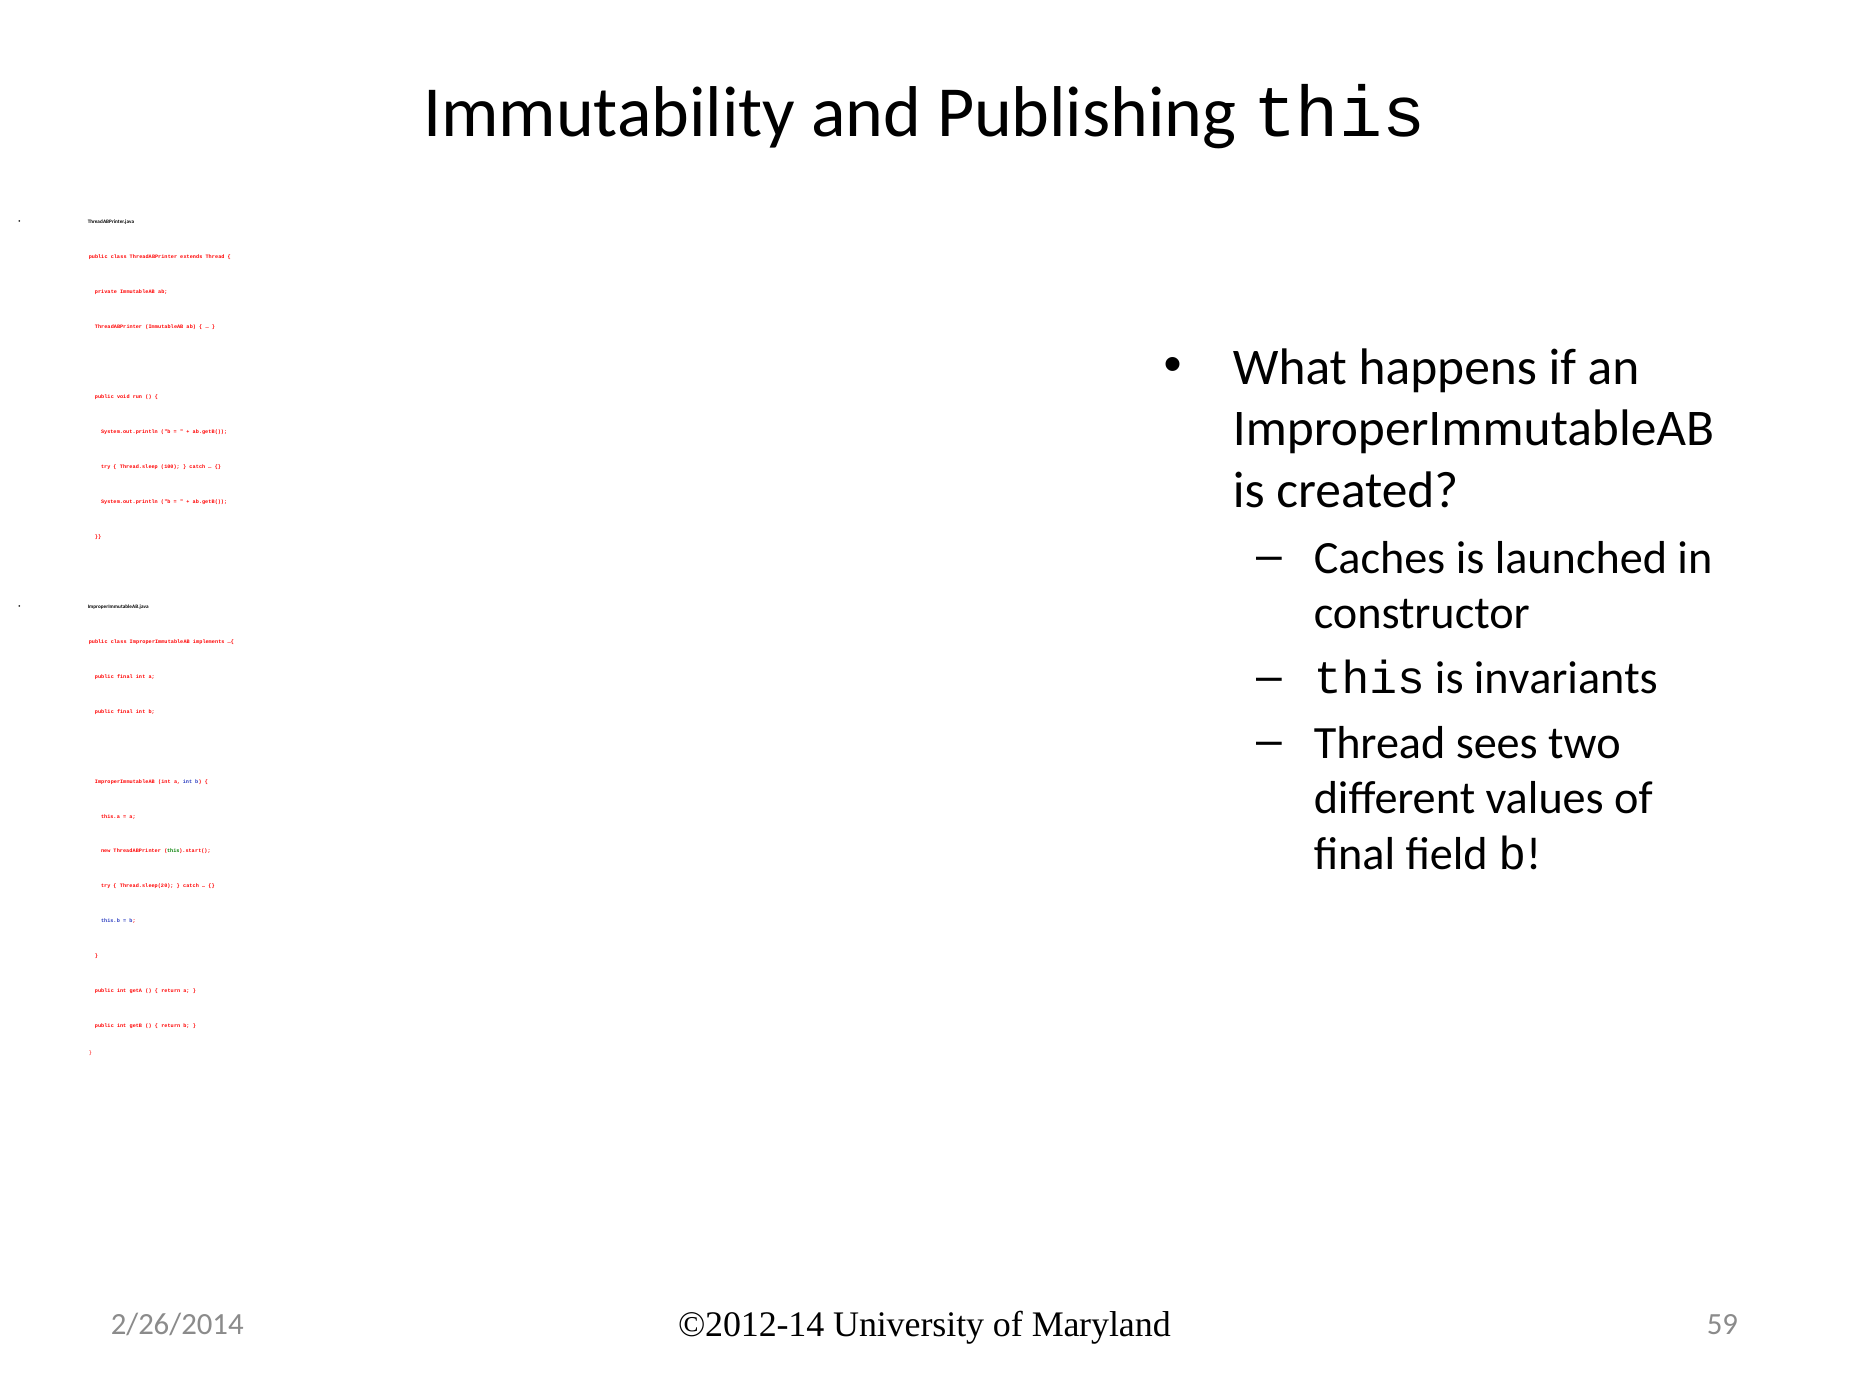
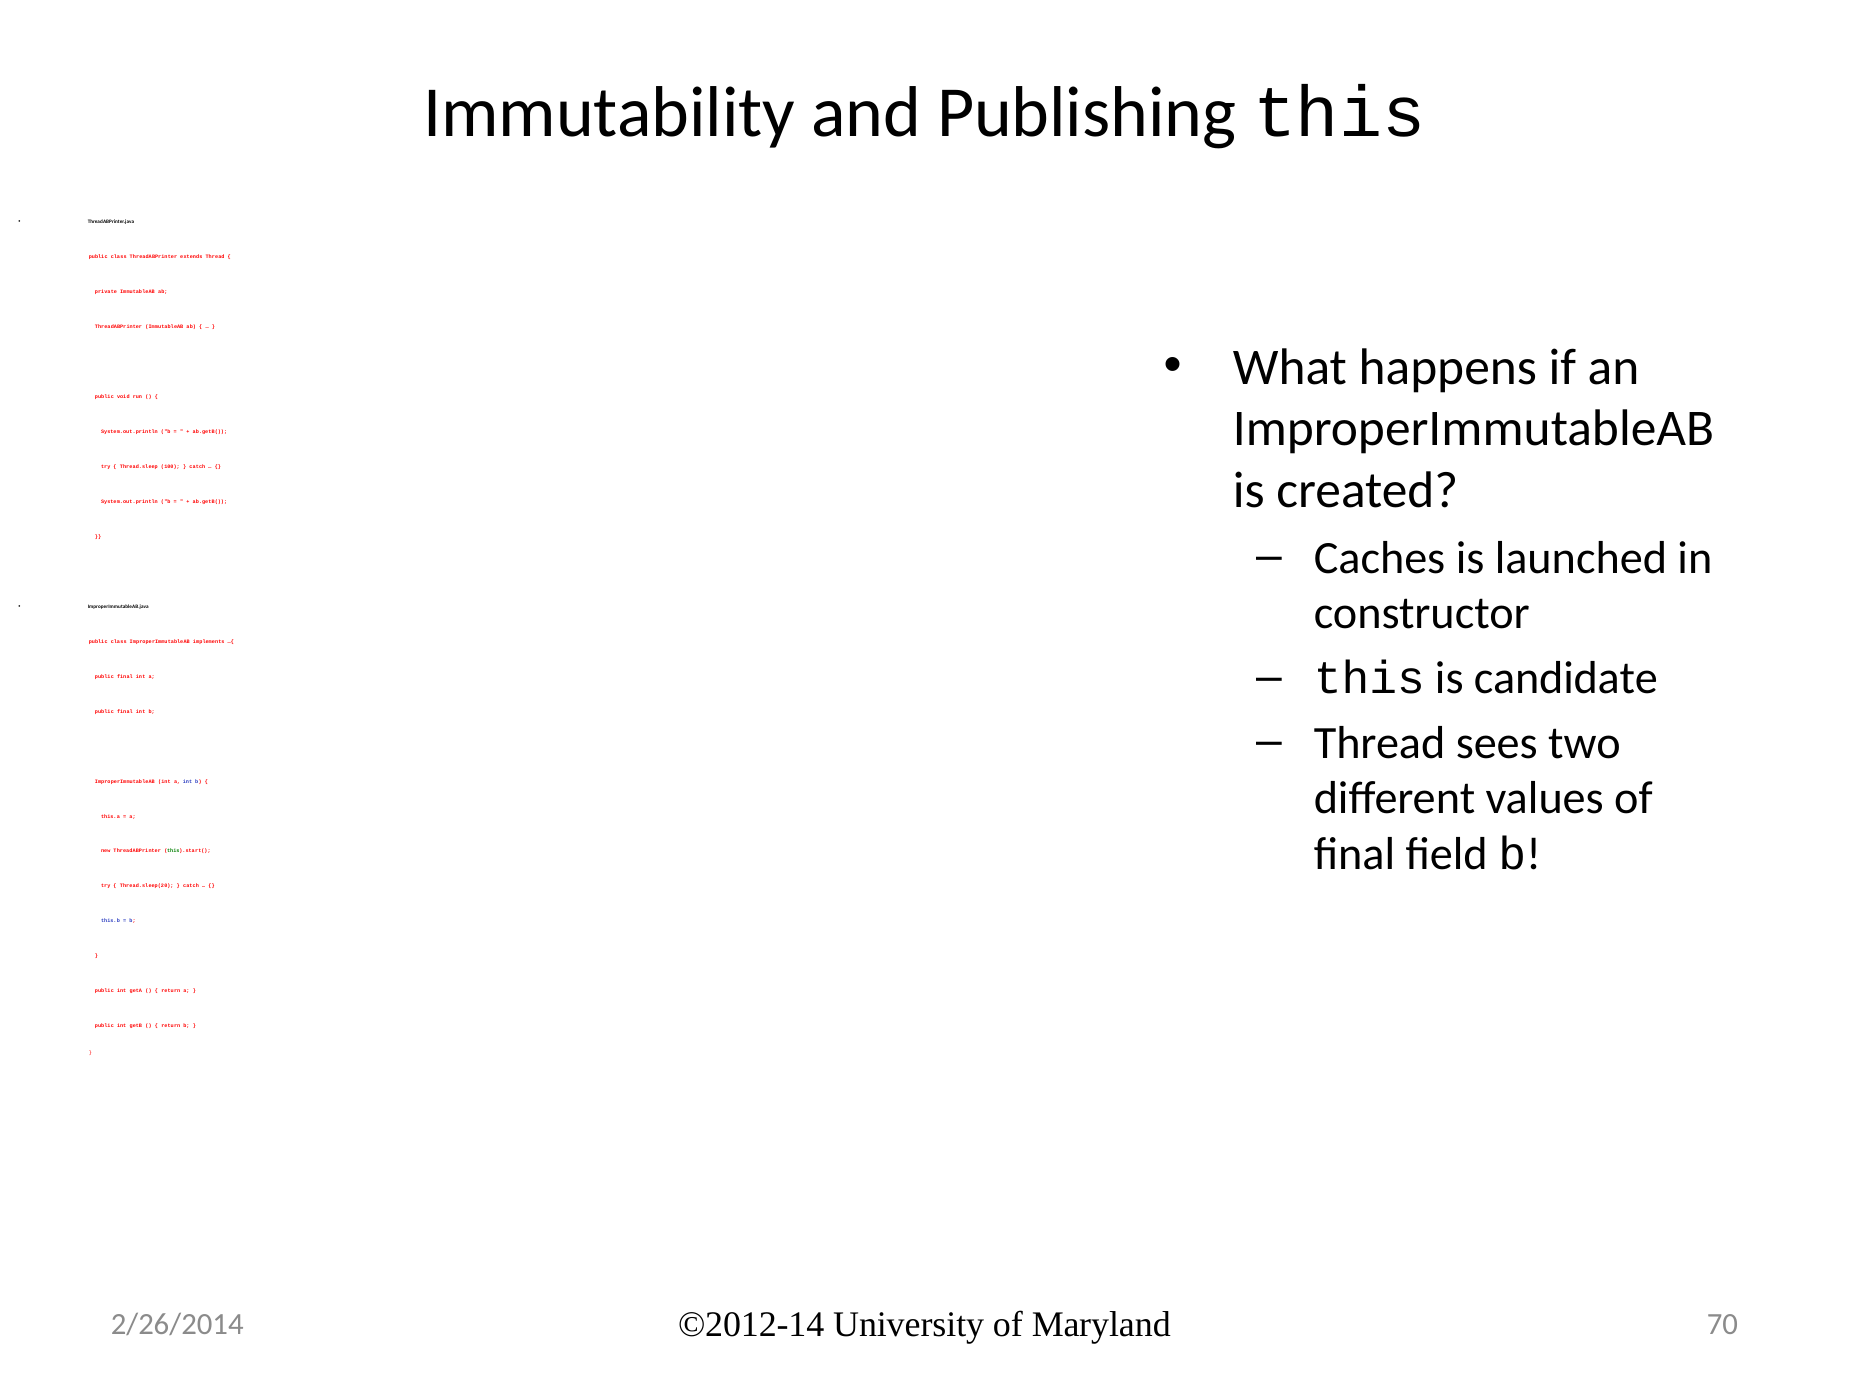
invariants: invariants -> candidate
59: 59 -> 70
